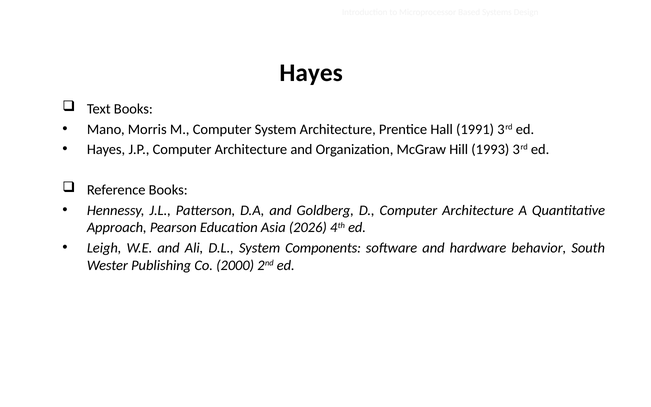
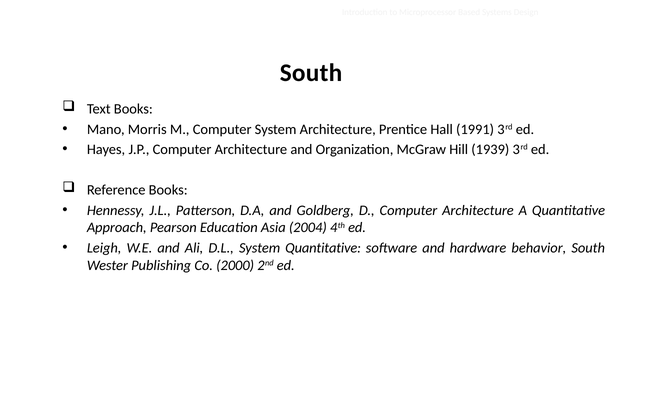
Hayes at (311, 73): Hayes -> South
1993: 1993 -> 1939
2026: 2026 -> 2004
System Components: Components -> Quantitative
